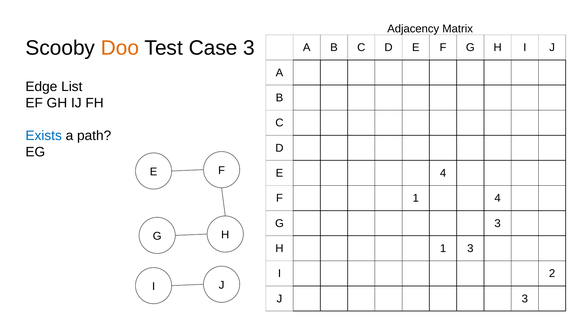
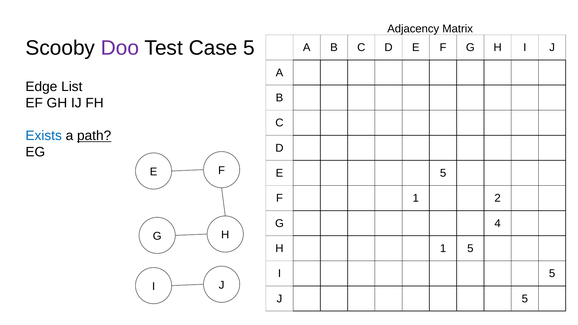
Doo colour: orange -> purple
Case 3: 3 -> 5
path underline: none -> present
E 4: 4 -> 5
1 4: 4 -> 2
G 3: 3 -> 4
1 3: 3 -> 5
I 2: 2 -> 5
J 3: 3 -> 5
